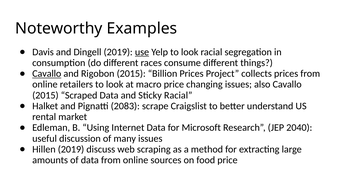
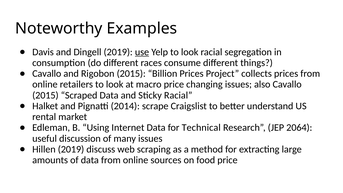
Cavallo at (47, 74) underline: present -> none
2083: 2083 -> 2014
Microsoft: Microsoft -> Technical
2040: 2040 -> 2064
